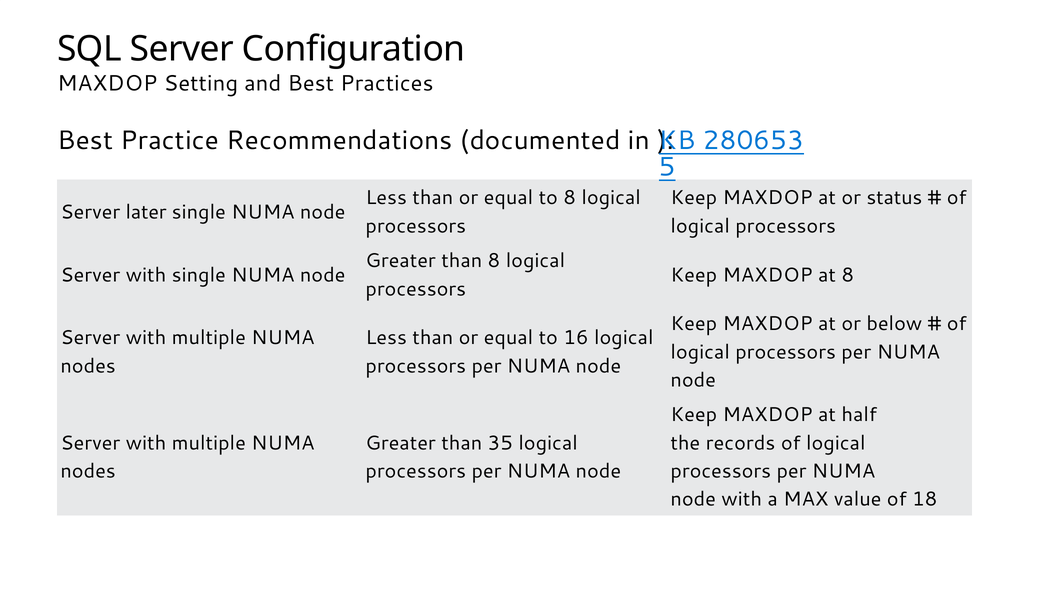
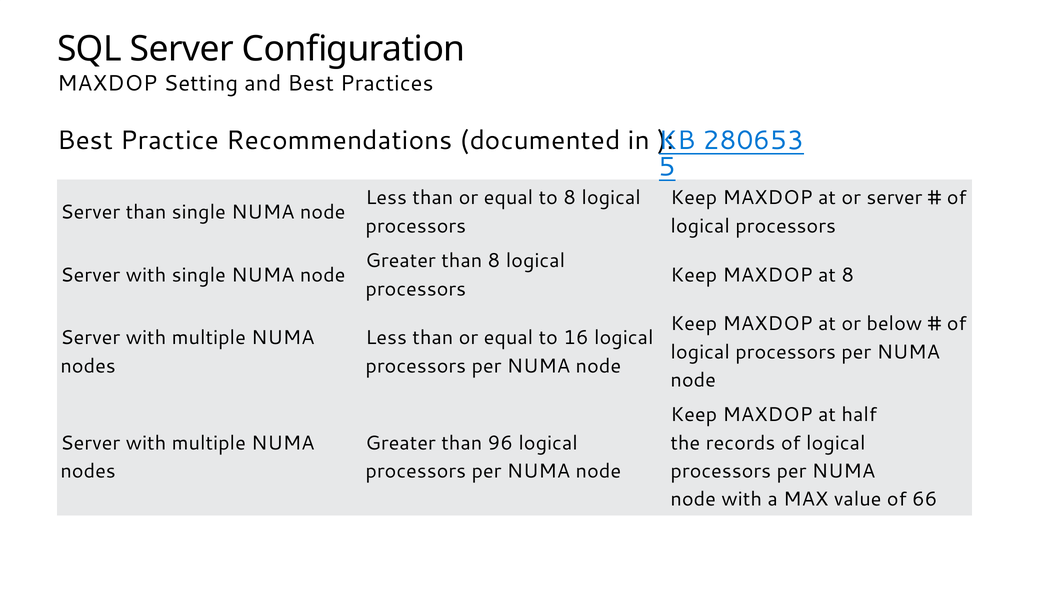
or status: status -> server
Server later: later -> than
35: 35 -> 96
18: 18 -> 66
